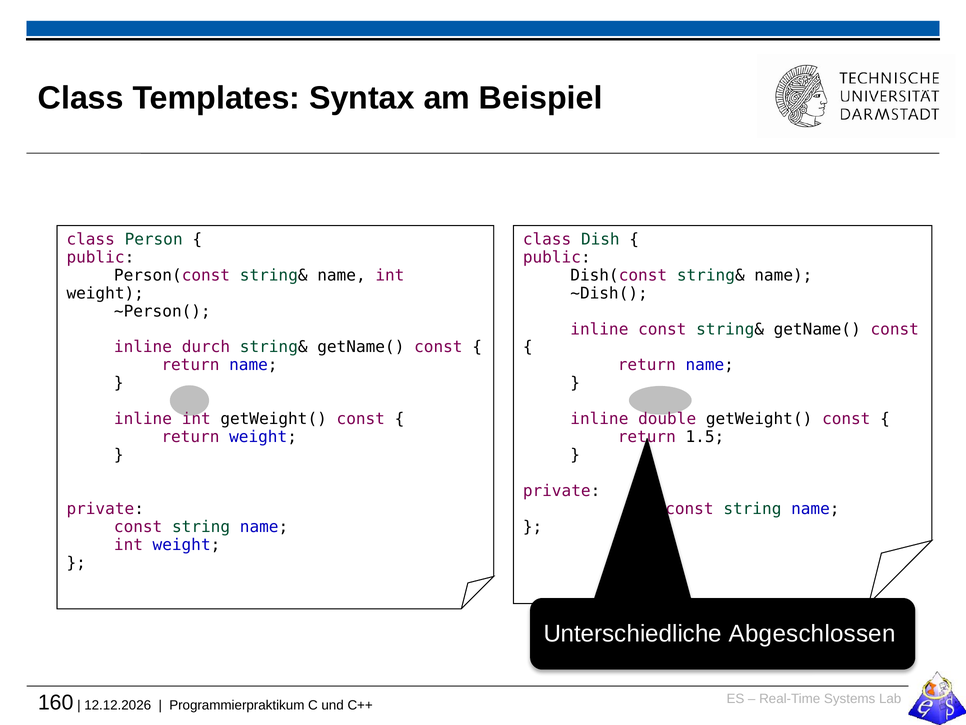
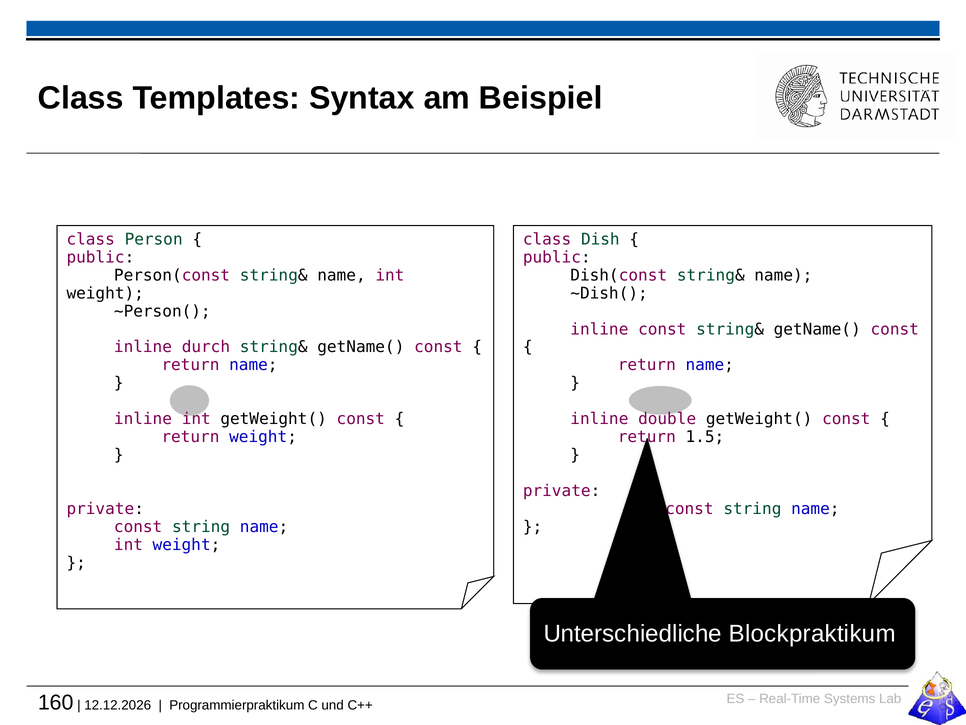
Abgeschlossen: Abgeschlossen -> Blockpraktikum
